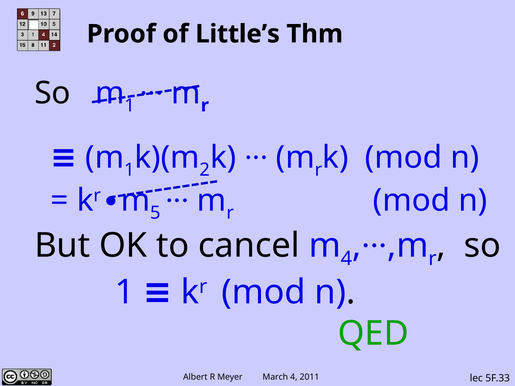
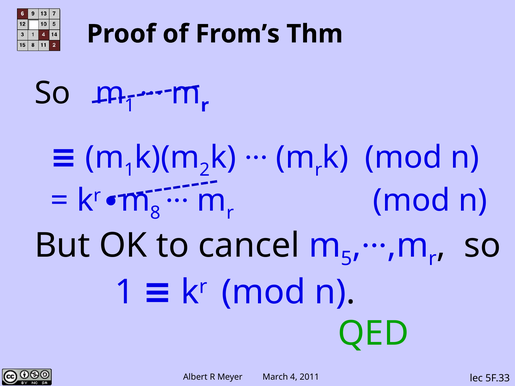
Little’s: Little’s -> From’s
5: 5 -> 8
4 at (347, 259): 4 -> 5
